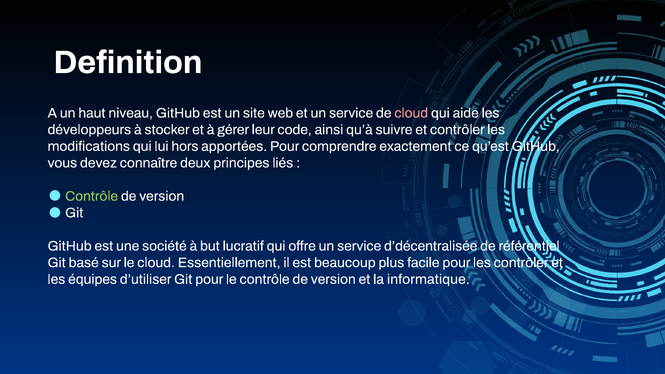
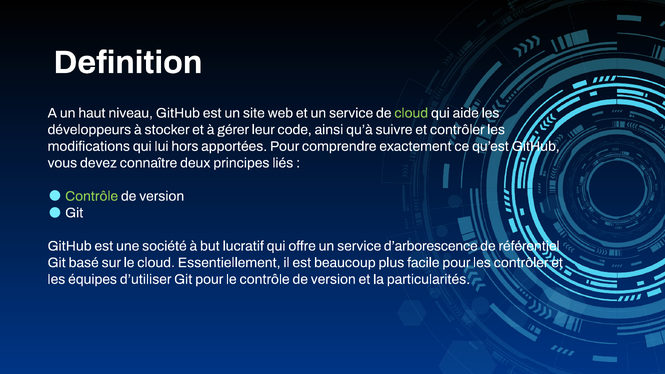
cloud at (411, 113) colour: pink -> light green
d’décentralisée: d’décentralisée -> d’arborescence
informatique: informatique -> particularités
